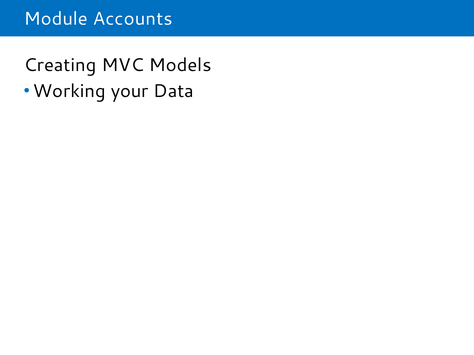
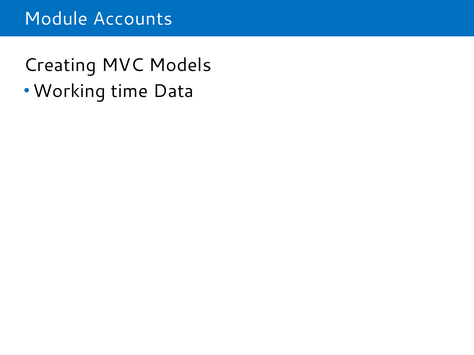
your: your -> time
